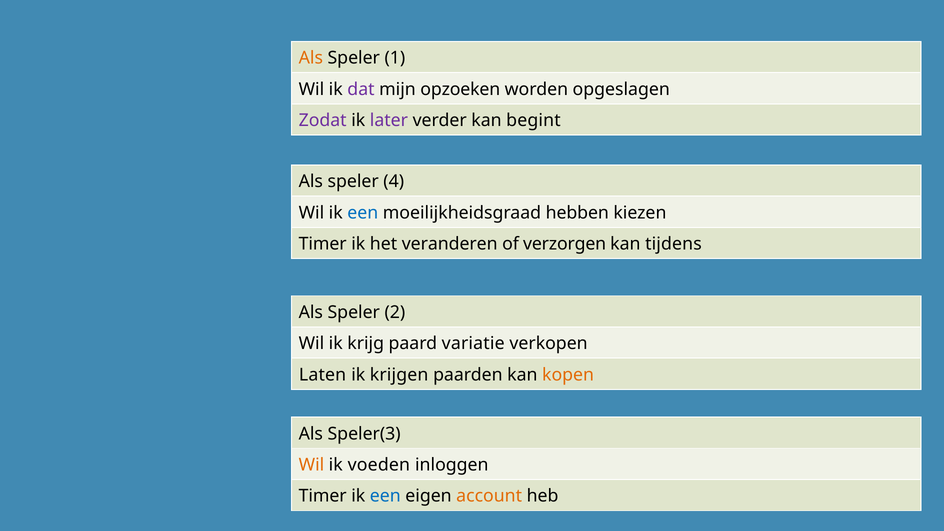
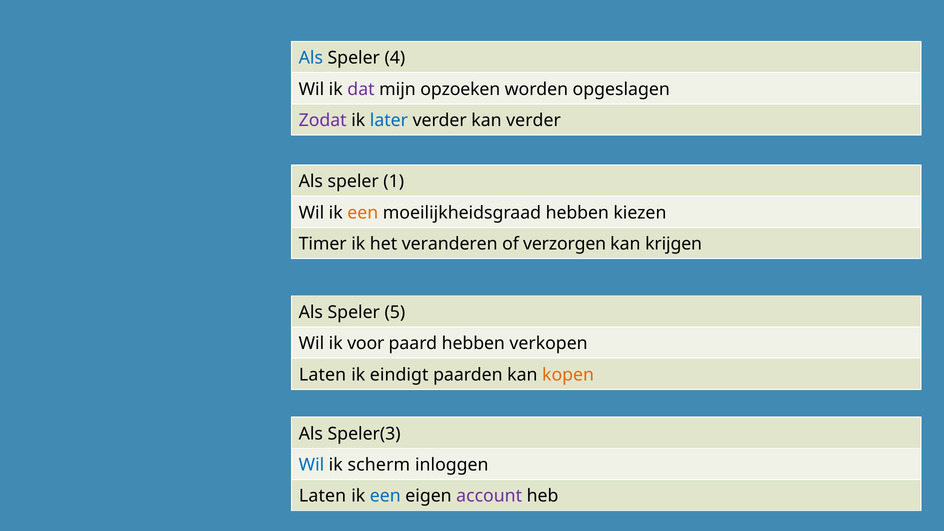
Als at (311, 58) colour: orange -> blue
1: 1 -> 4
later colour: purple -> blue
kan begint: begint -> verder
4: 4 -> 1
een at (363, 213) colour: blue -> orange
tijdens: tijdens -> krijgen
2: 2 -> 5
krijg: krijg -> voor
paard variatie: variatie -> hebben
krijgen: krijgen -> eindigt
Wil at (311, 465) colour: orange -> blue
voeden: voeden -> scherm
Timer at (323, 496): Timer -> Laten
account colour: orange -> purple
